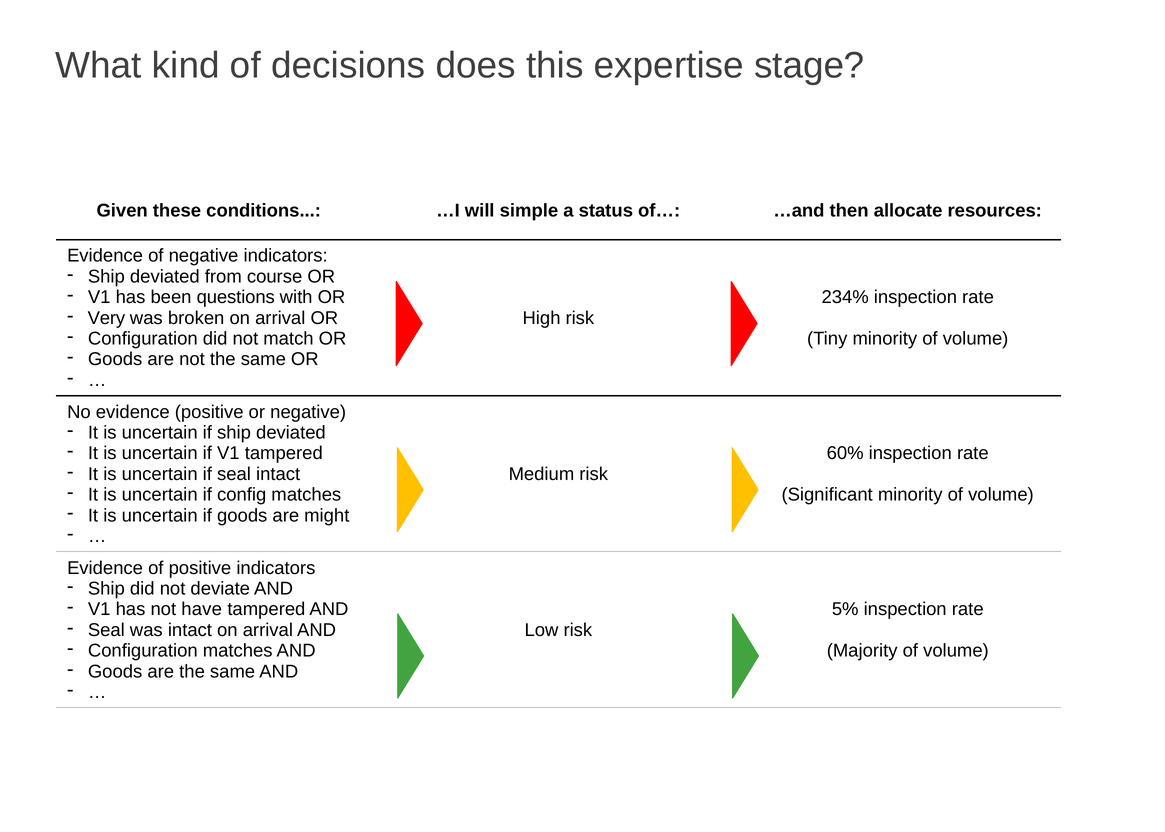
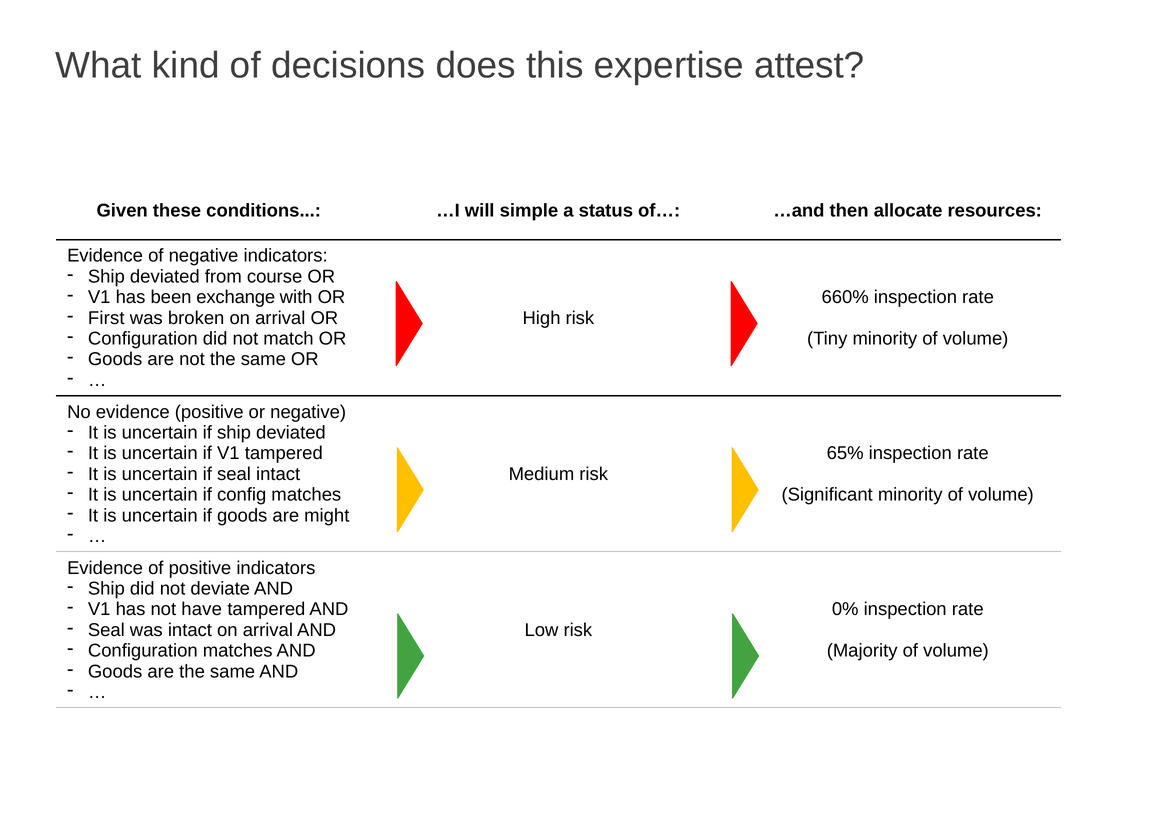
stage: stage -> attest
questions: questions -> exchange
234%: 234% -> 660%
Very: Very -> First
60%: 60% -> 65%
5%: 5% -> 0%
